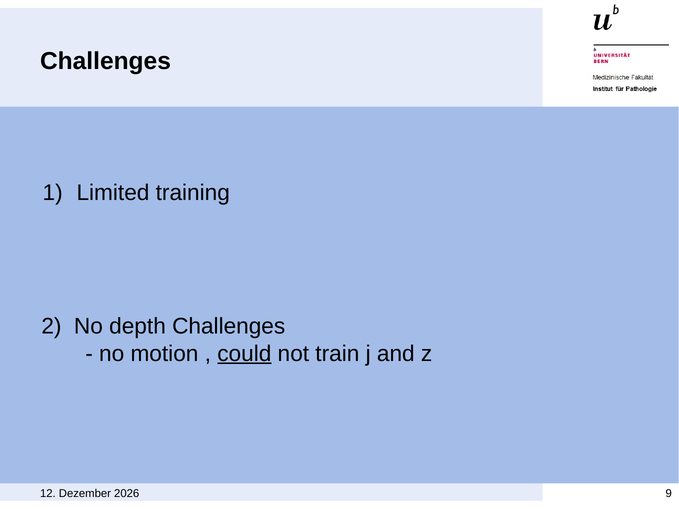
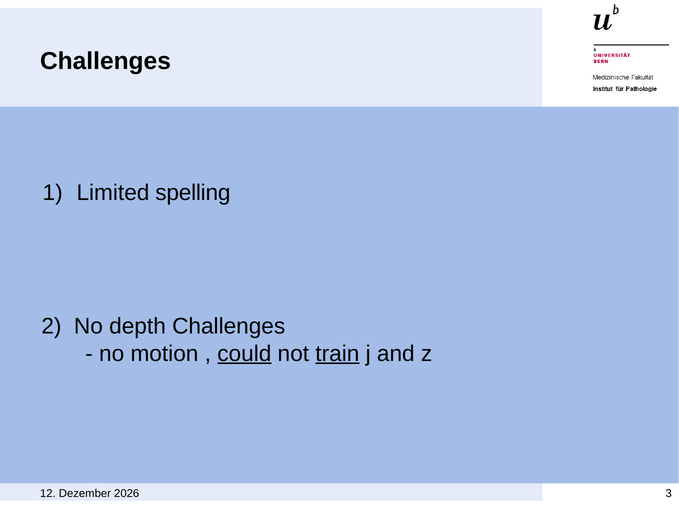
training: training -> spelling
train underline: none -> present
9: 9 -> 3
